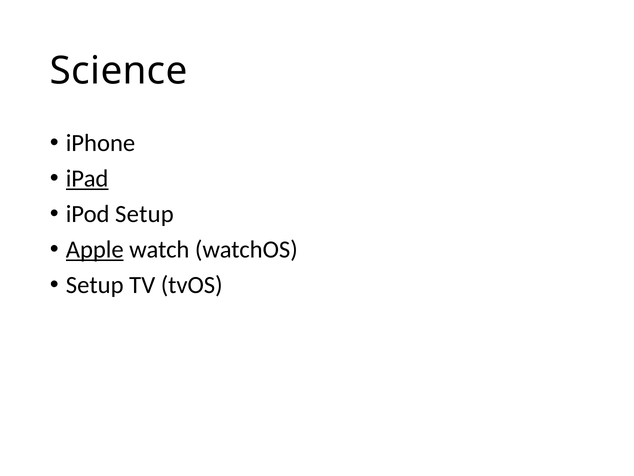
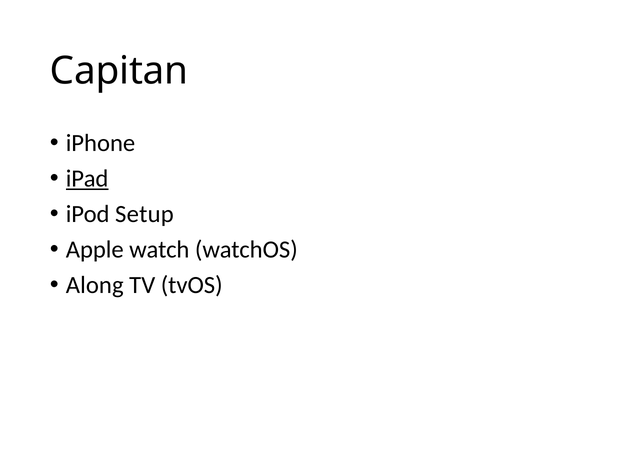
Science: Science -> Capitan
Apple underline: present -> none
Setup at (95, 285): Setup -> Along
